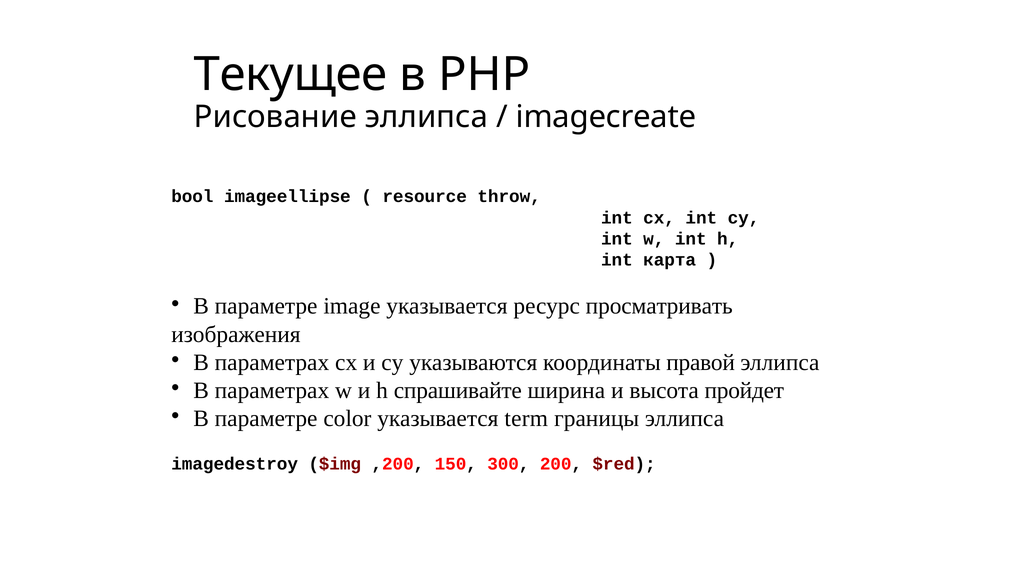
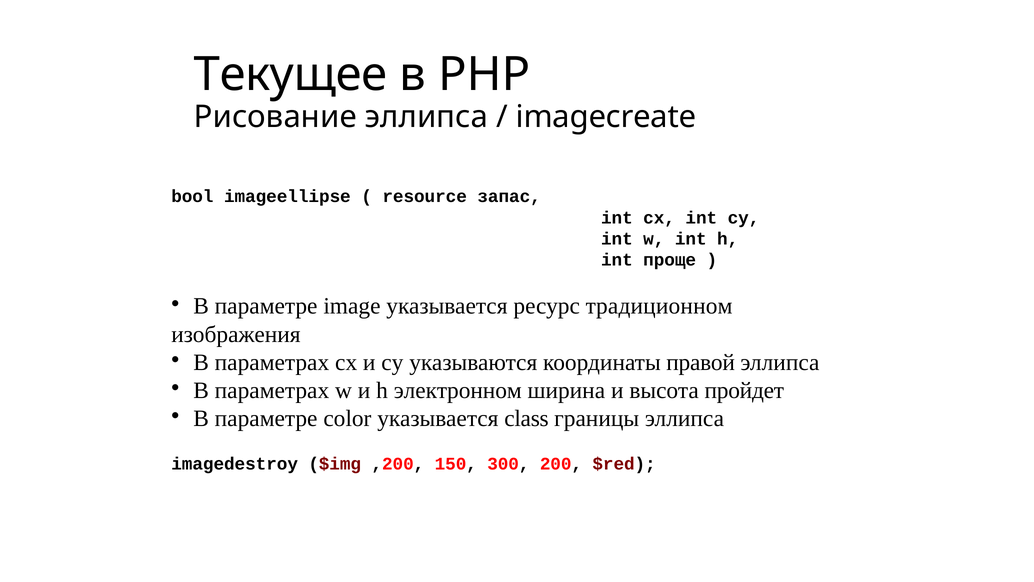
throw: throw -> запас
карта: карта -> проще
просматривать: просматривать -> традиционном
спрашивайте: спрашивайте -> электронном
term: term -> class
